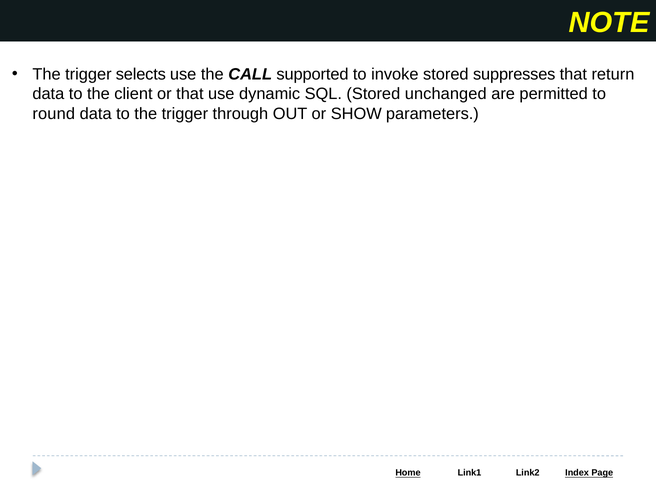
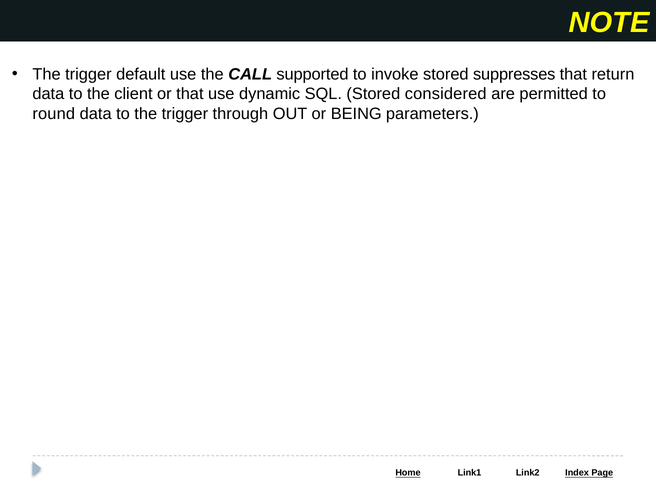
selects: selects -> default
unchanged: unchanged -> considered
SHOW: SHOW -> BEING
